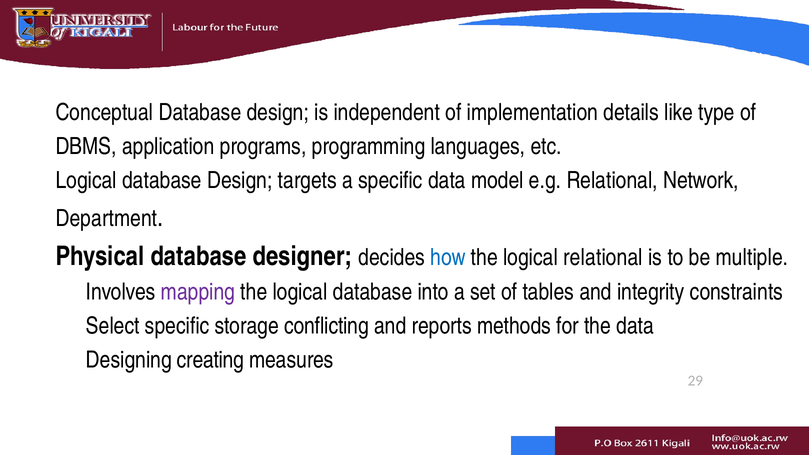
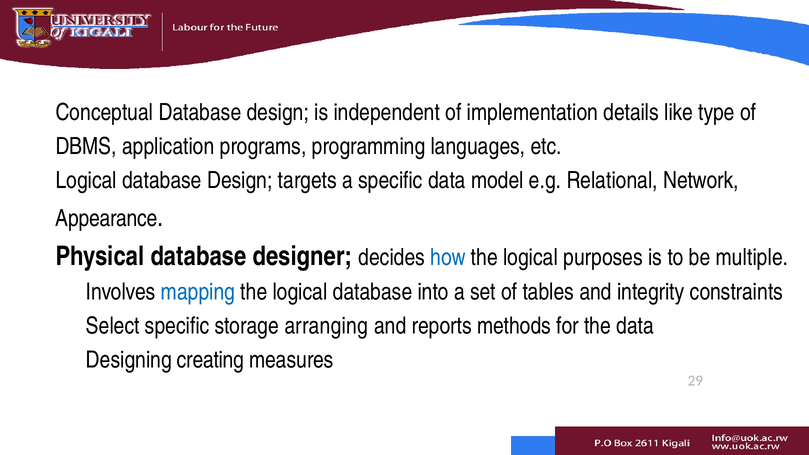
Department: Department -> Appearance
logical relational: relational -> purposes
mapping colour: purple -> blue
conflicting: conflicting -> arranging
